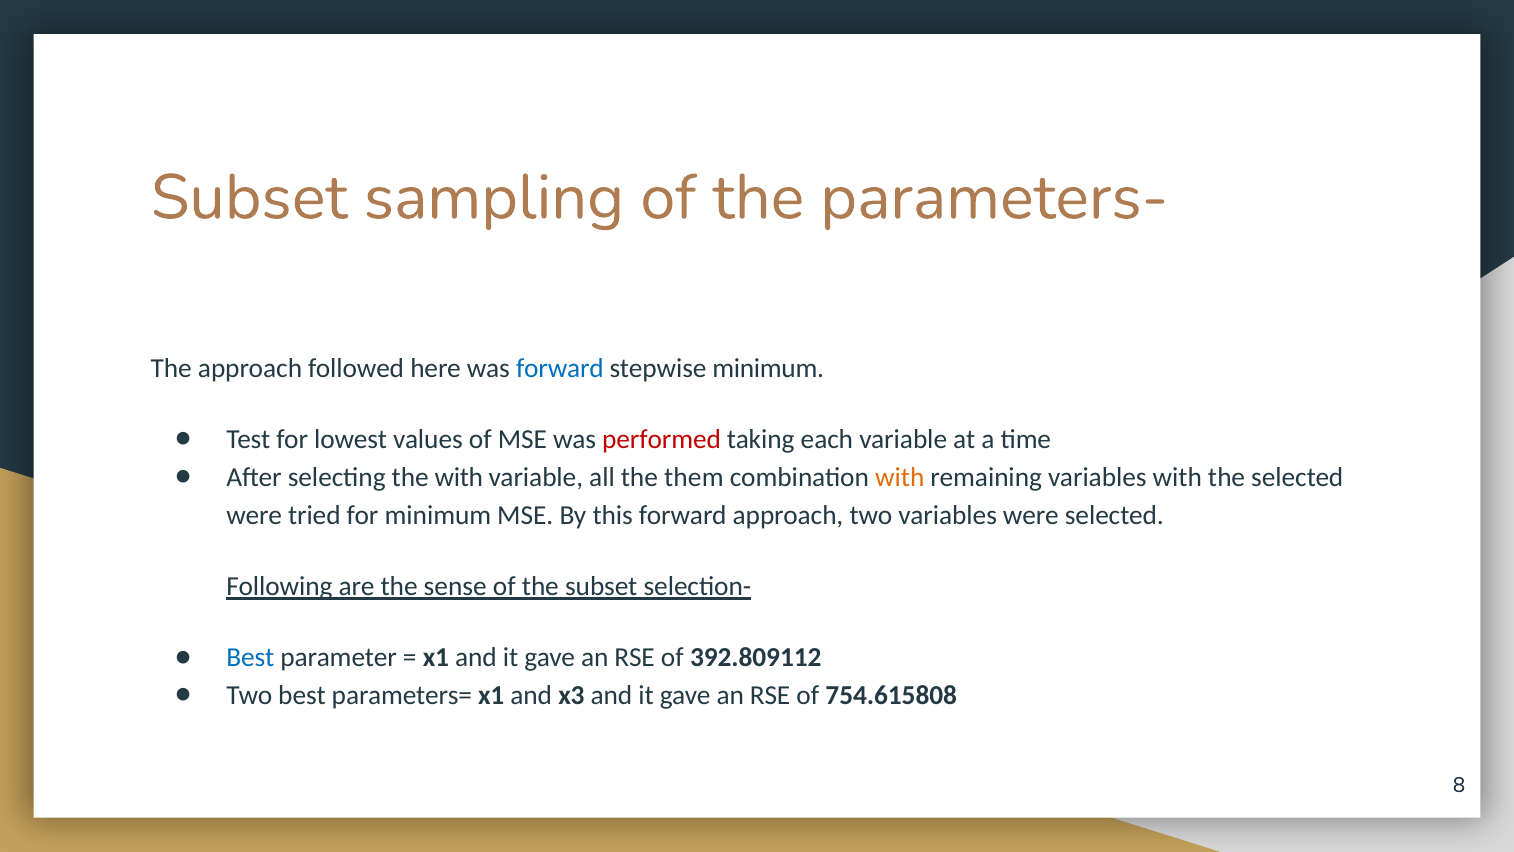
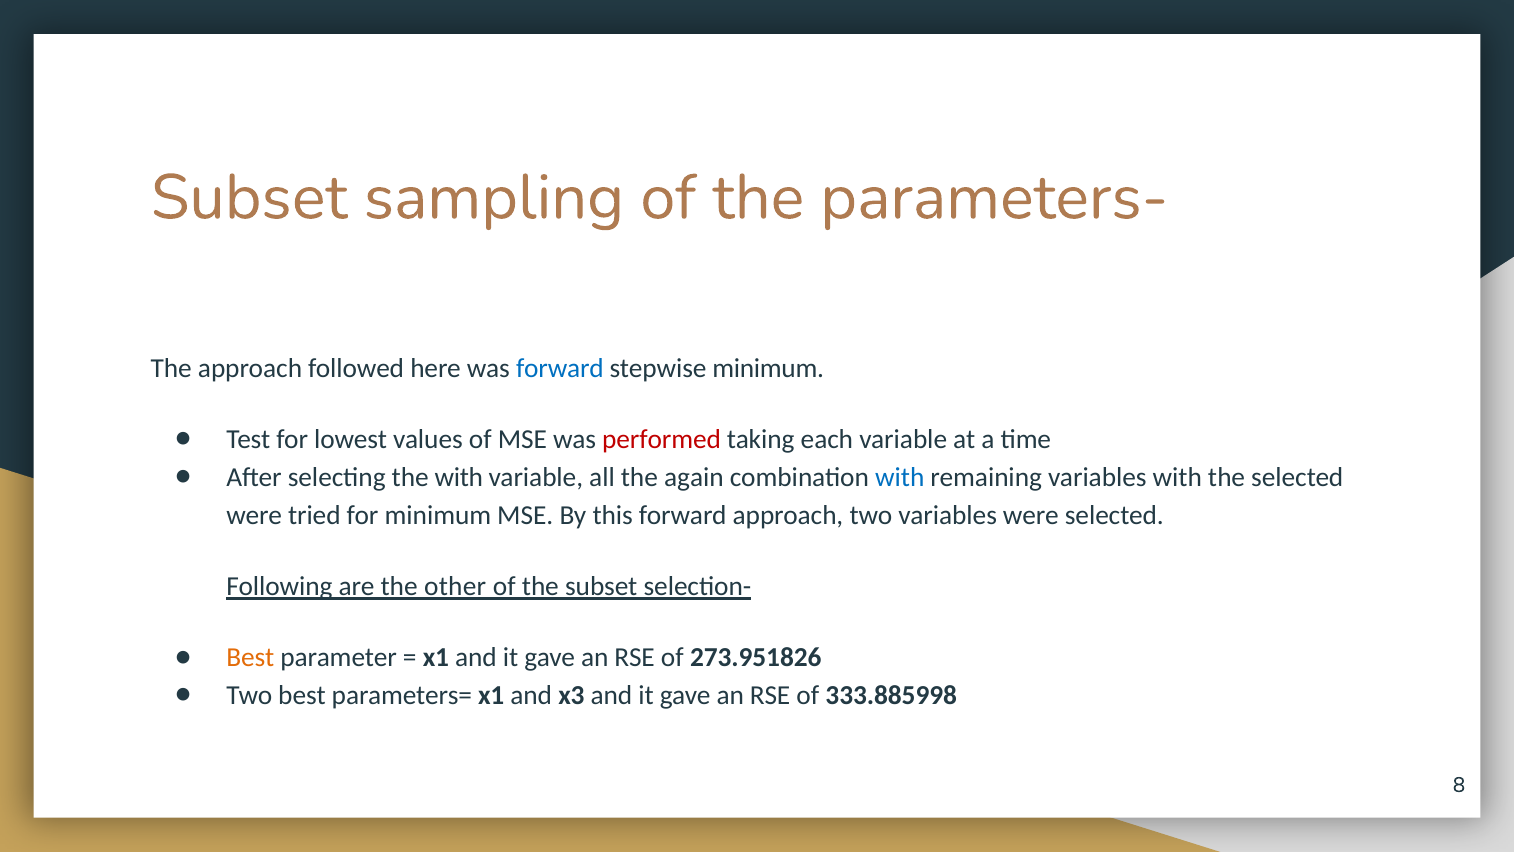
them: them -> again
with at (900, 477) colour: orange -> blue
sense: sense -> other
Best at (250, 657) colour: blue -> orange
392.809112: 392.809112 -> 273.951826
754.615808: 754.615808 -> 333.885998
